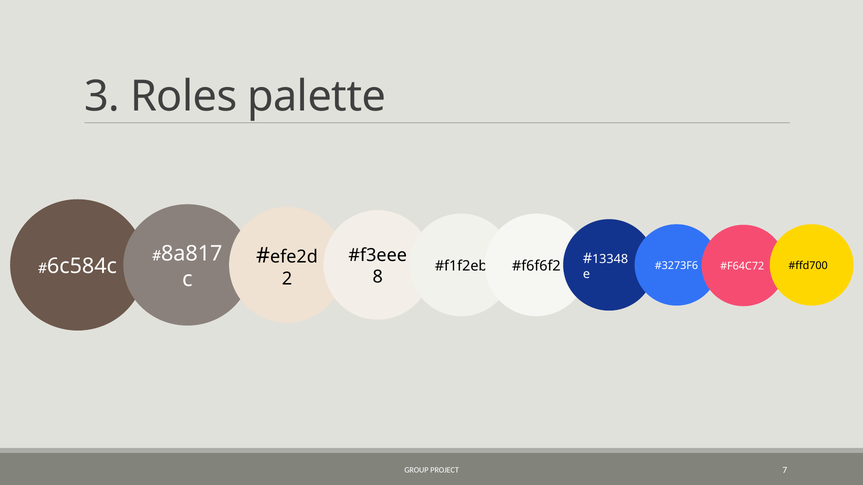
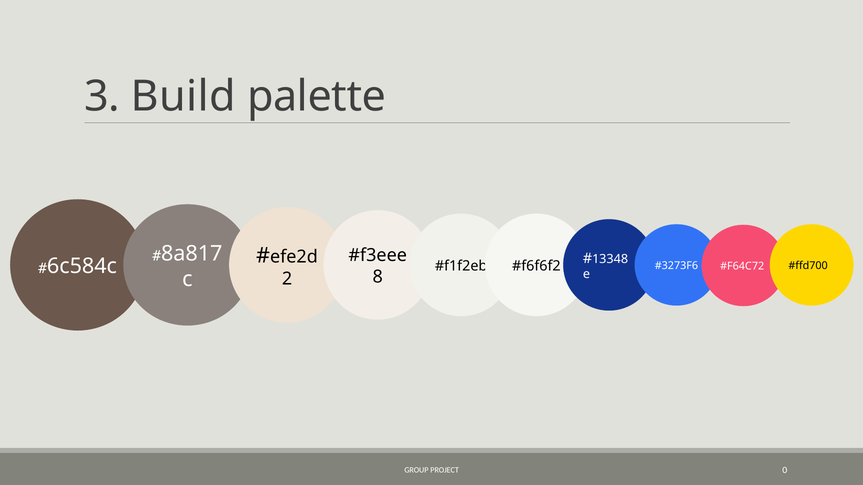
Roles: Roles -> Build
7: 7 -> 0
